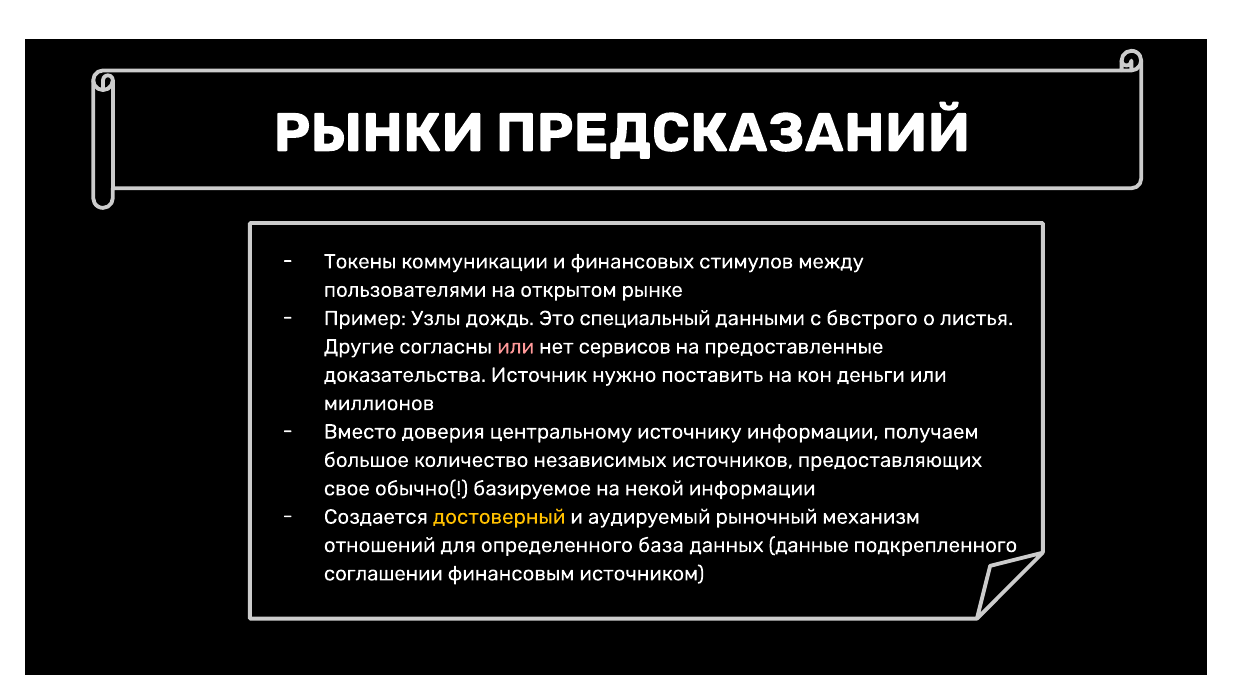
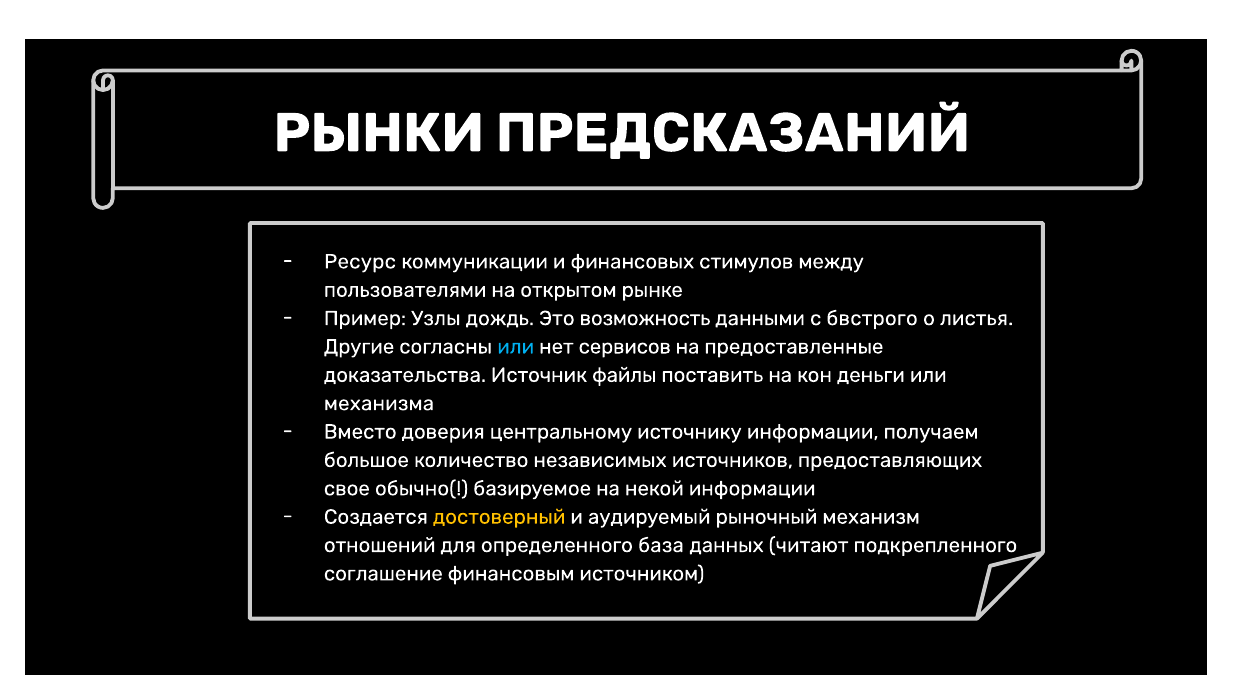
Токены: Токены -> Ресурс
специальный: специальный -> возможность
или at (516, 347) colour: pink -> light blue
нужно: нужно -> файлы
миллионов: миллионов -> механизма
данные: данные -> читают
соглашении: соглашении -> соглашение
